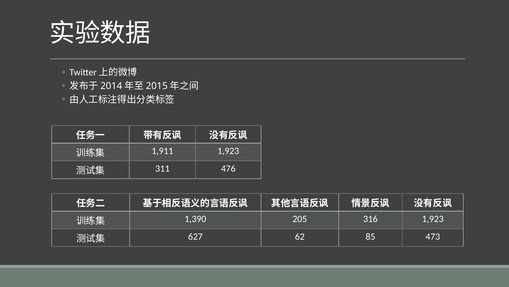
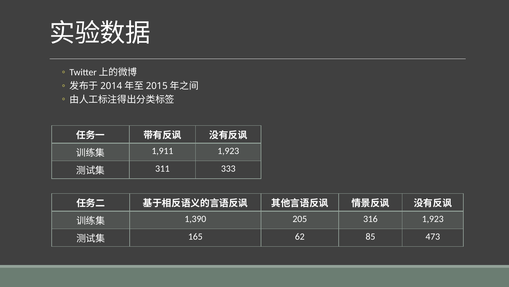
476: 476 -> 333
627: 627 -> 165
